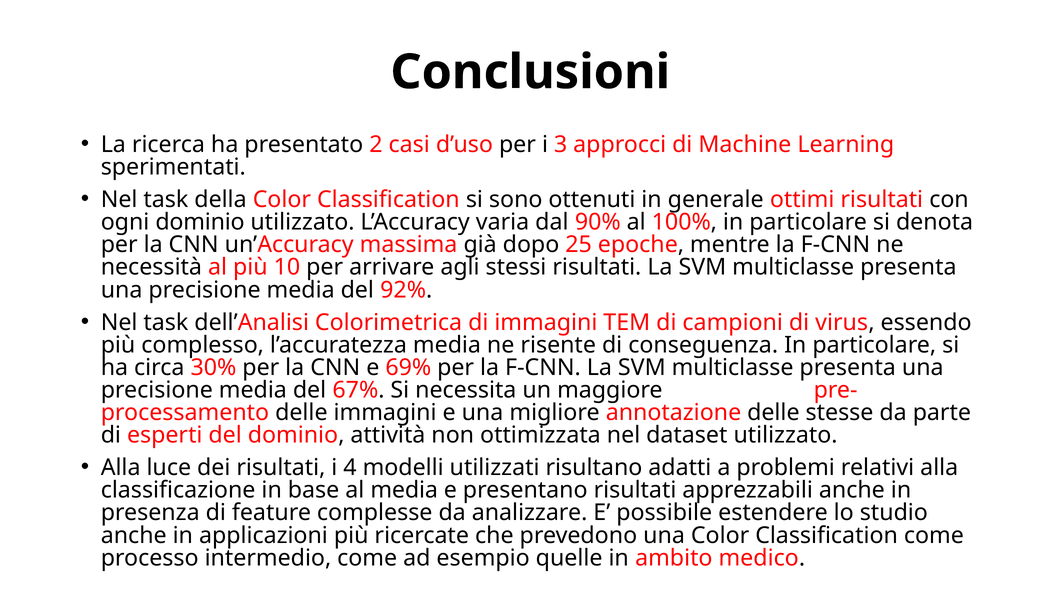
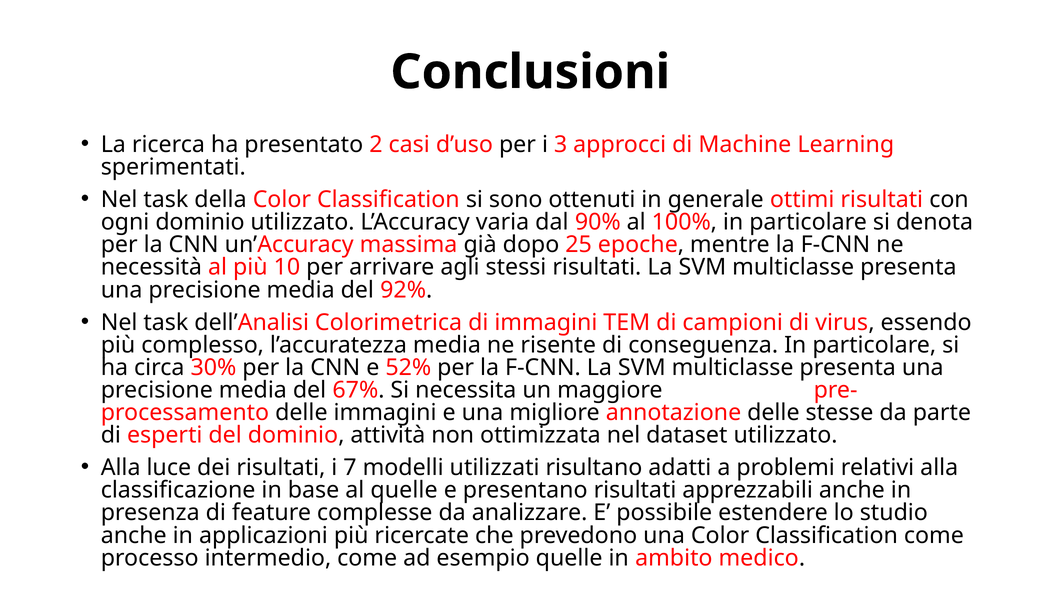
69%: 69% -> 52%
4: 4 -> 7
al media: media -> quelle
